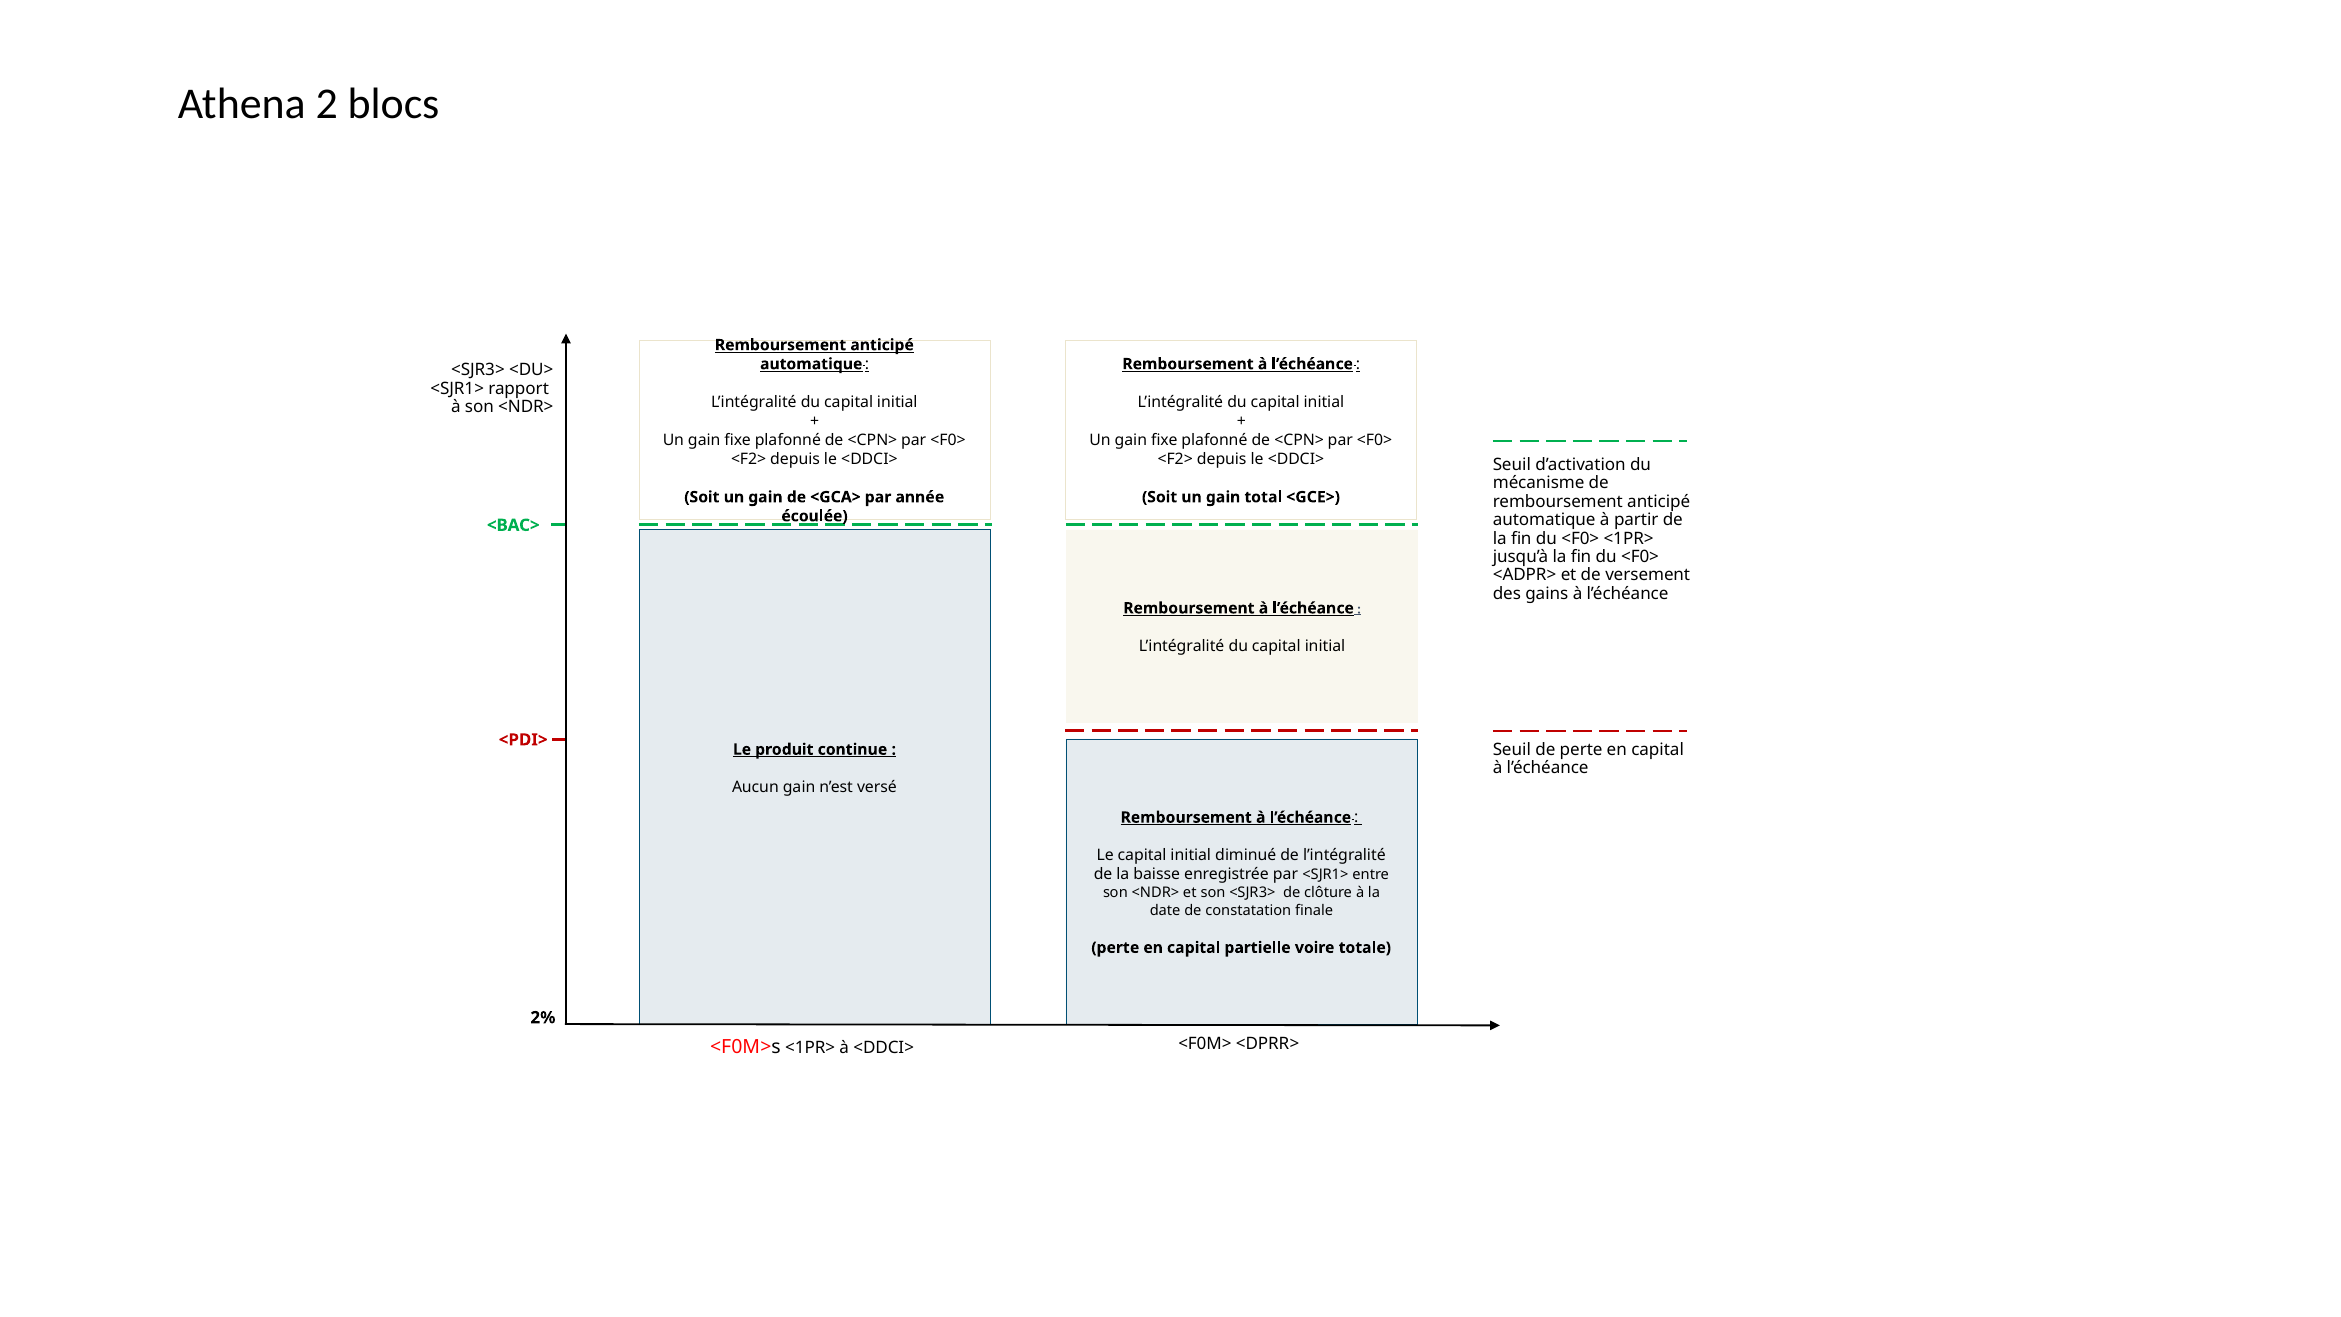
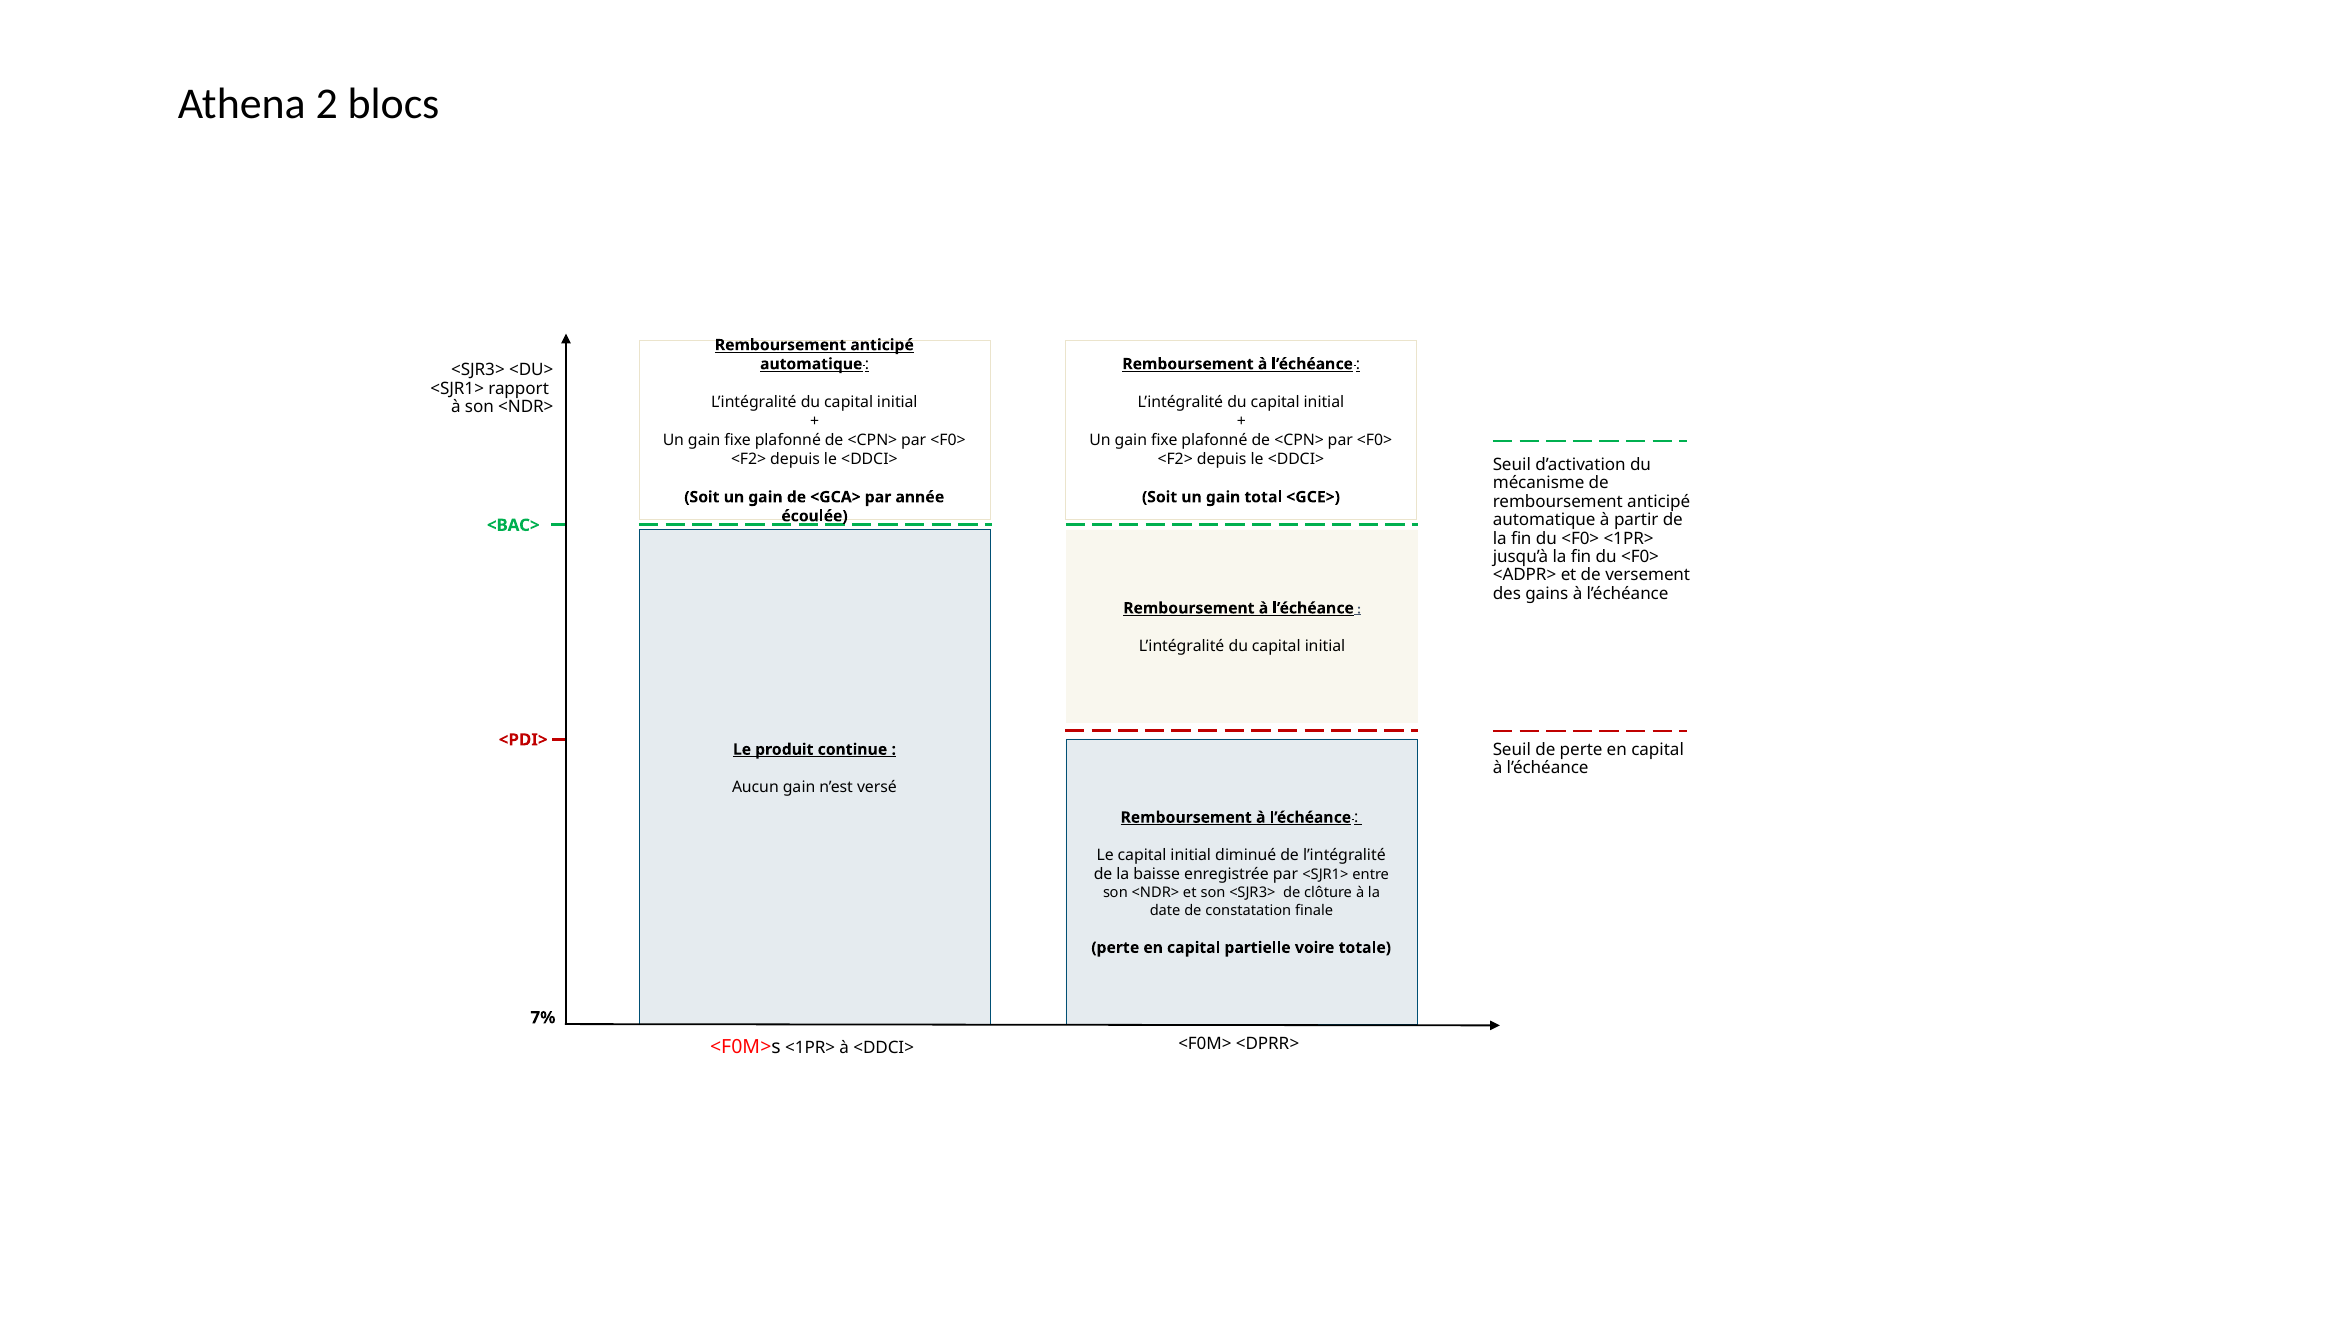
2%: 2% -> 7%
